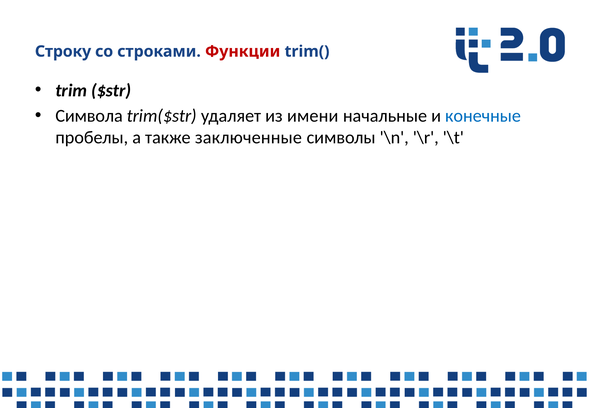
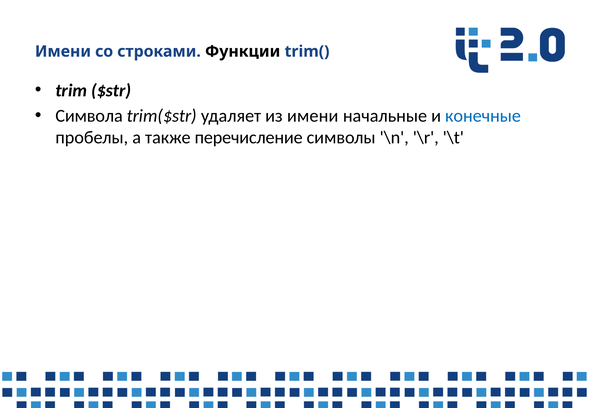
Строку at (63, 51): Строку -> Имени
Функции colour: red -> black
заключенные: заключенные -> перечисление
